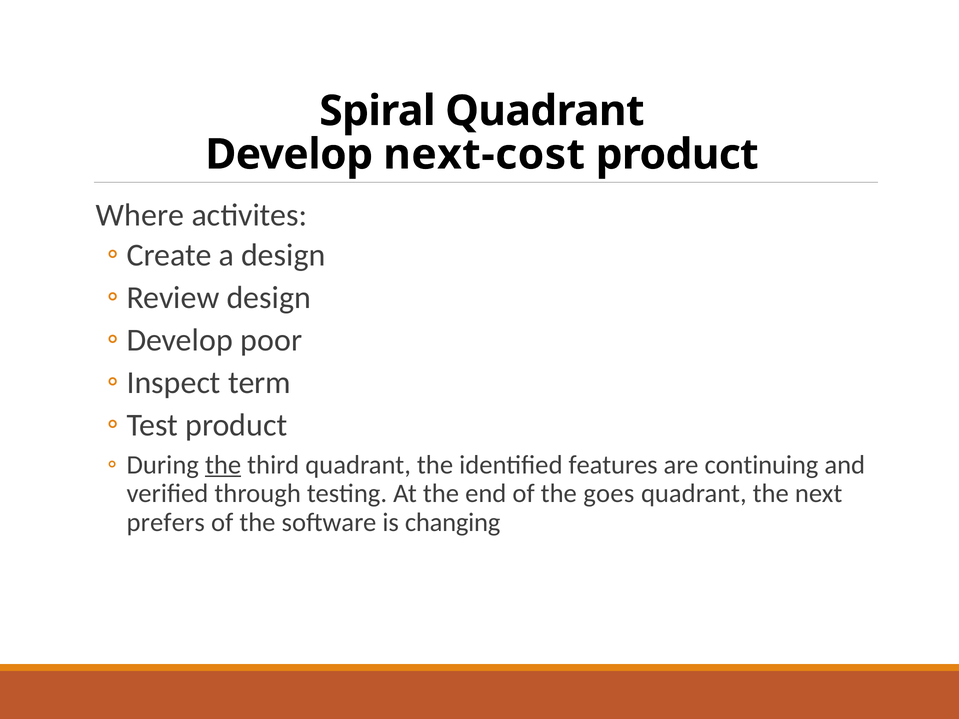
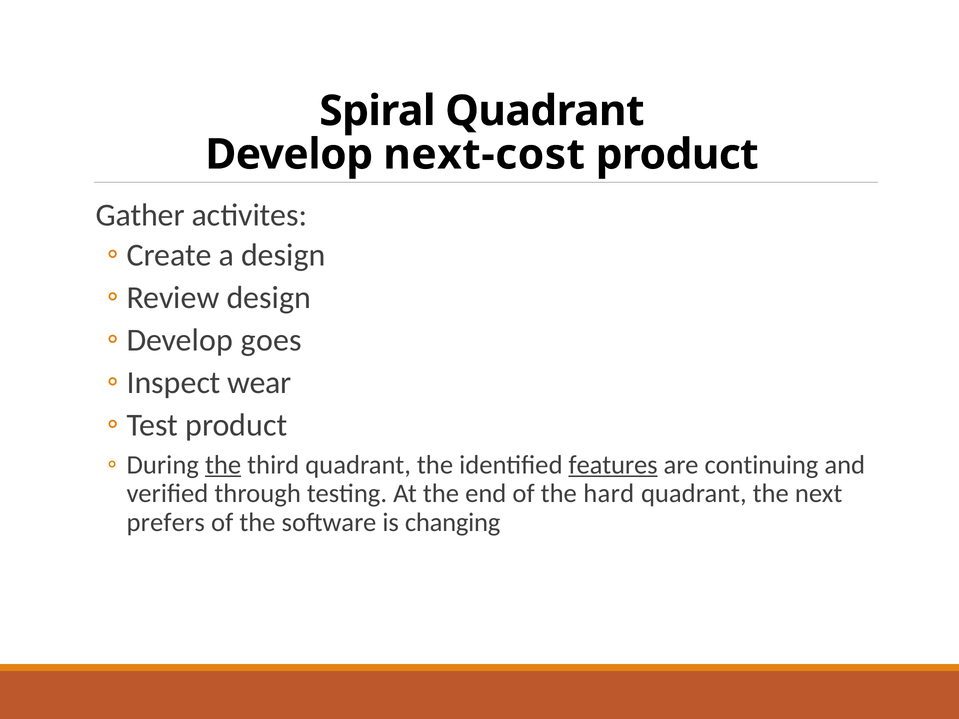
Where: Where -> Gather
poor: poor -> goes
term: term -> wear
features underline: none -> present
goes: goes -> hard
